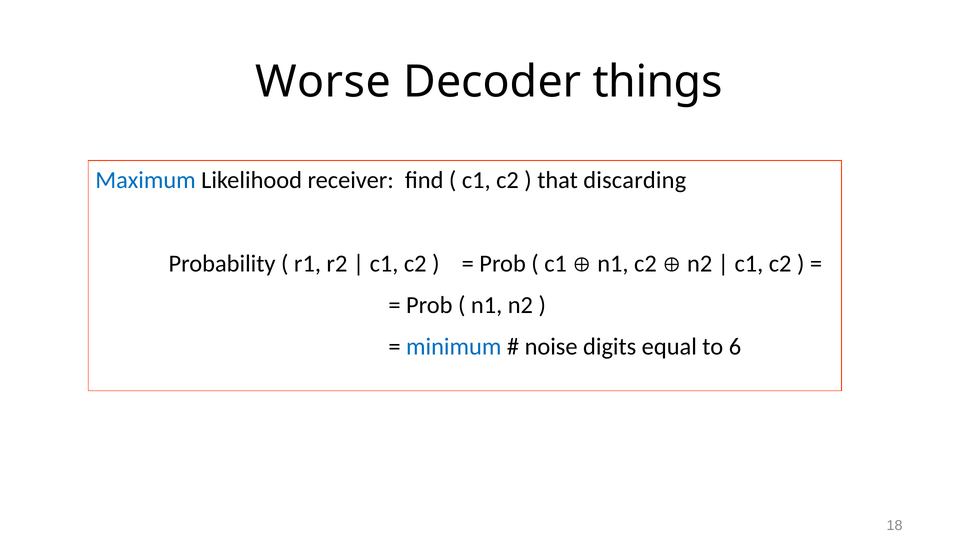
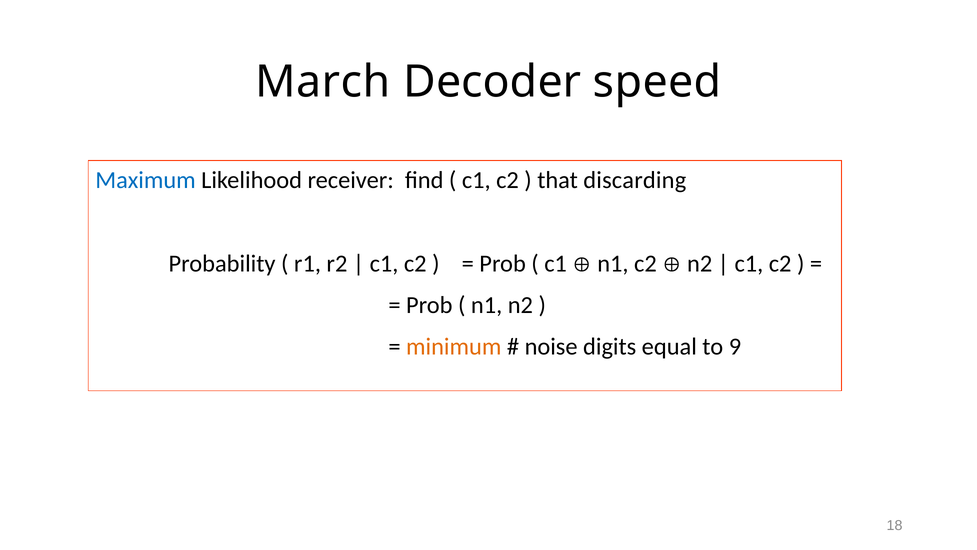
Worse: Worse -> March
things: things -> speed
minimum colour: blue -> orange
6: 6 -> 9
